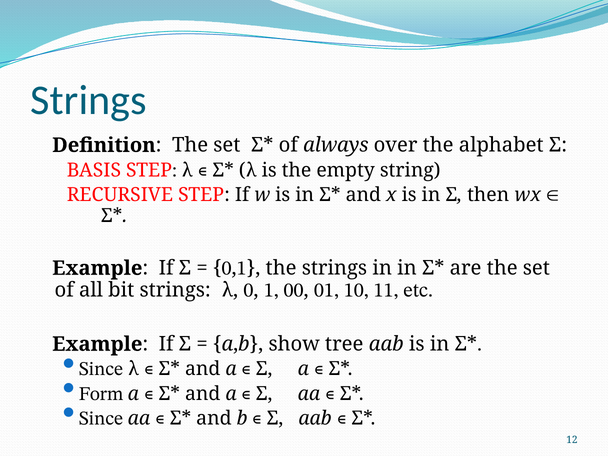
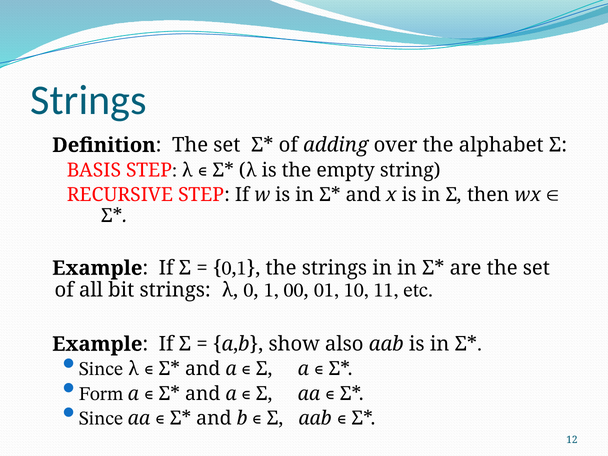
always: always -> adding
tree: tree -> also
